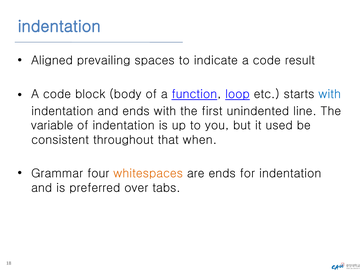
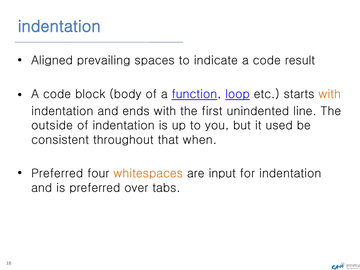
with at (330, 94) colour: blue -> orange
variable: variable -> outside
Grammar at (57, 173): Grammar -> Preferred
are ends: ends -> input
